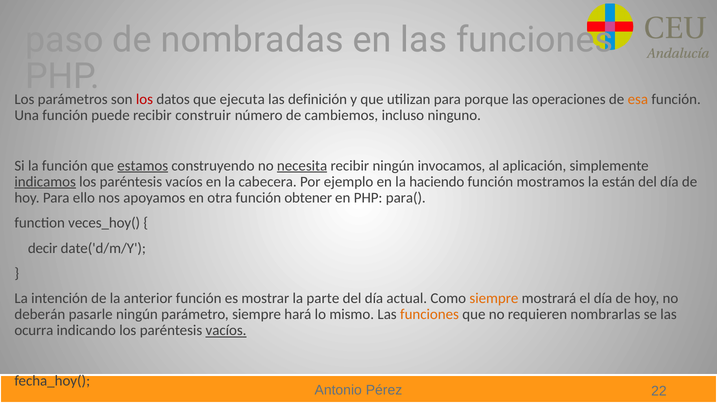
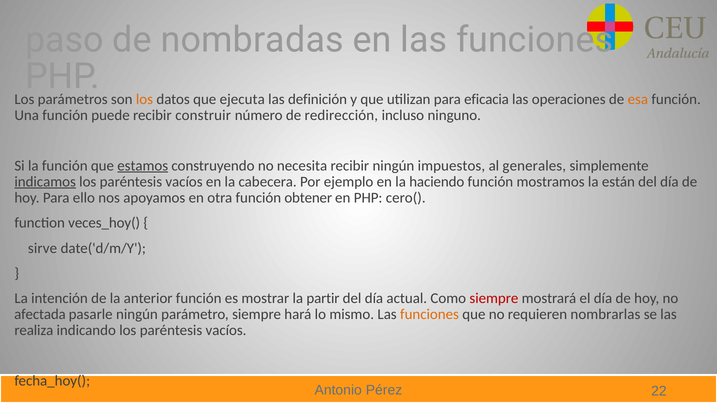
los at (144, 99) colour: red -> orange
porque: porque -> eficacia
cambiemos: cambiemos -> redirección
necesita underline: present -> none
invocamos: invocamos -> impuestos
aplicación: aplicación -> generales
para(: para( -> cero(
decir: decir -> sirve
parte: parte -> partir
siempre at (494, 299) colour: orange -> red
deberán: deberán -> afectada
ocurra: ocurra -> realiza
vacíos at (226, 331) underline: present -> none
